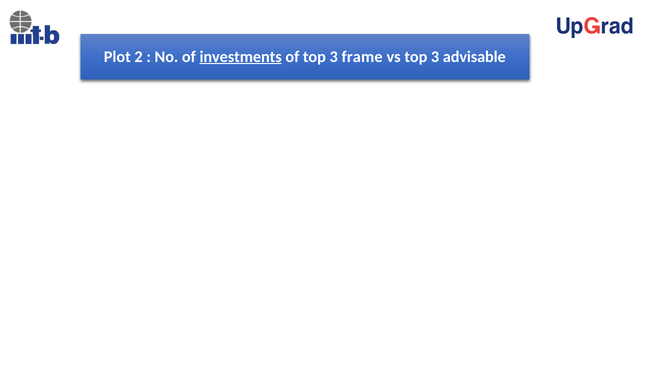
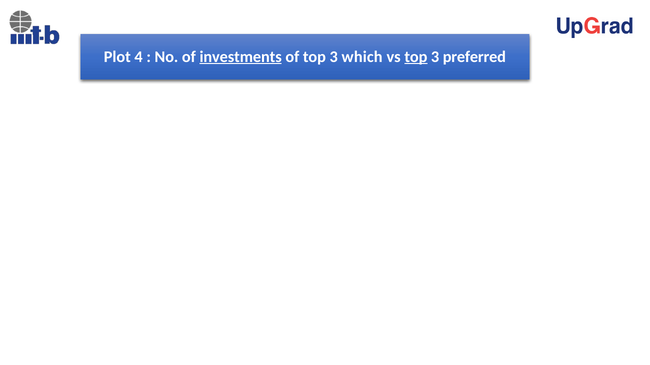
2: 2 -> 4
frame: frame -> which
top at (416, 57) underline: none -> present
advisable: advisable -> preferred
